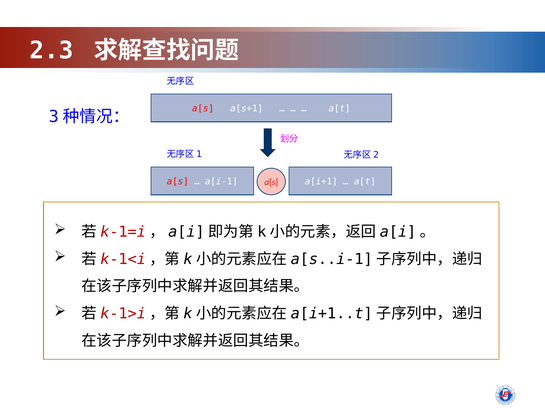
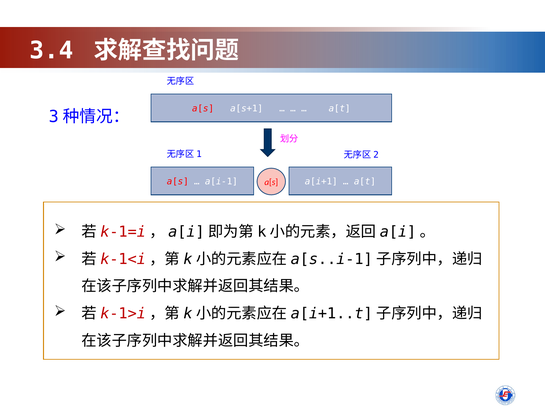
2.3: 2.3 -> 3.4
